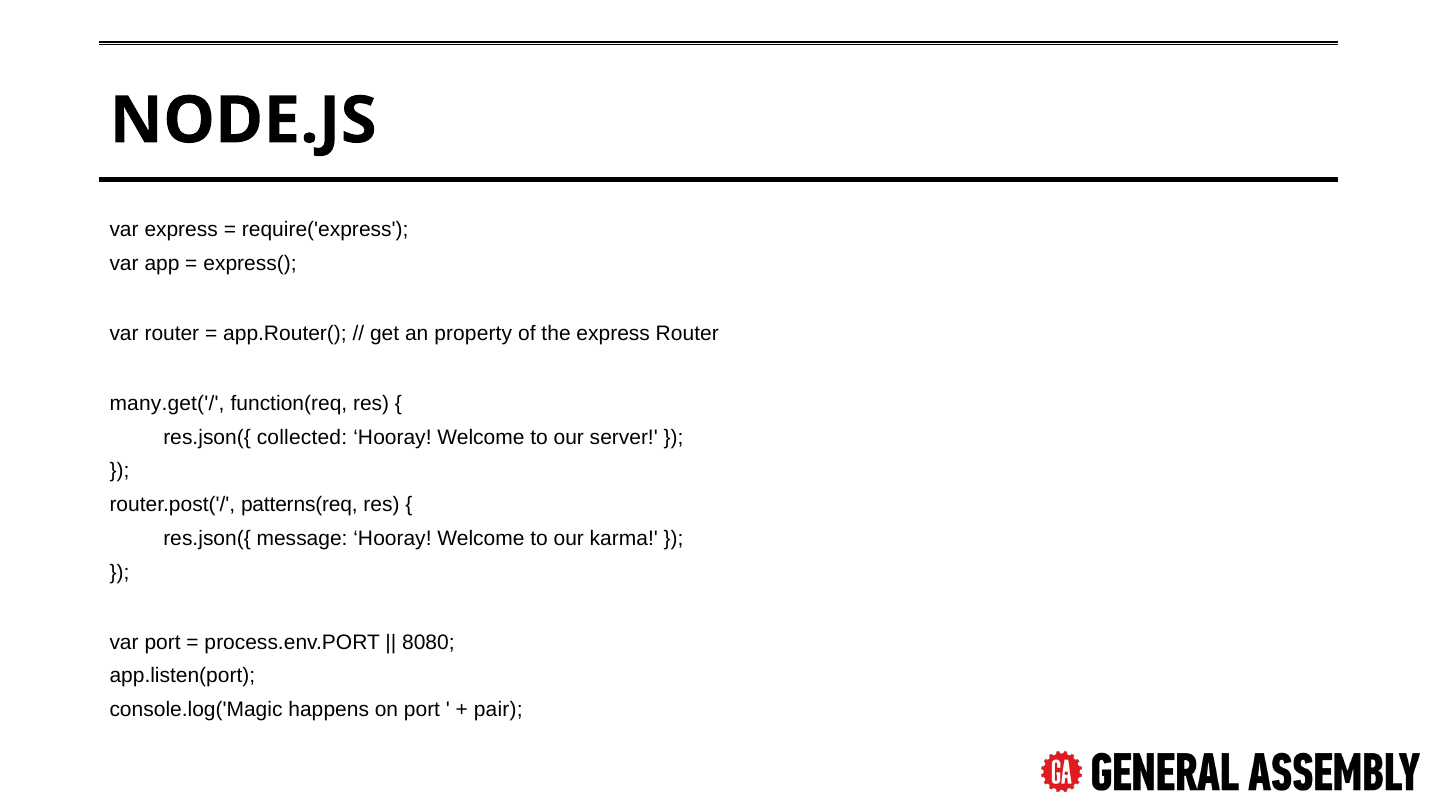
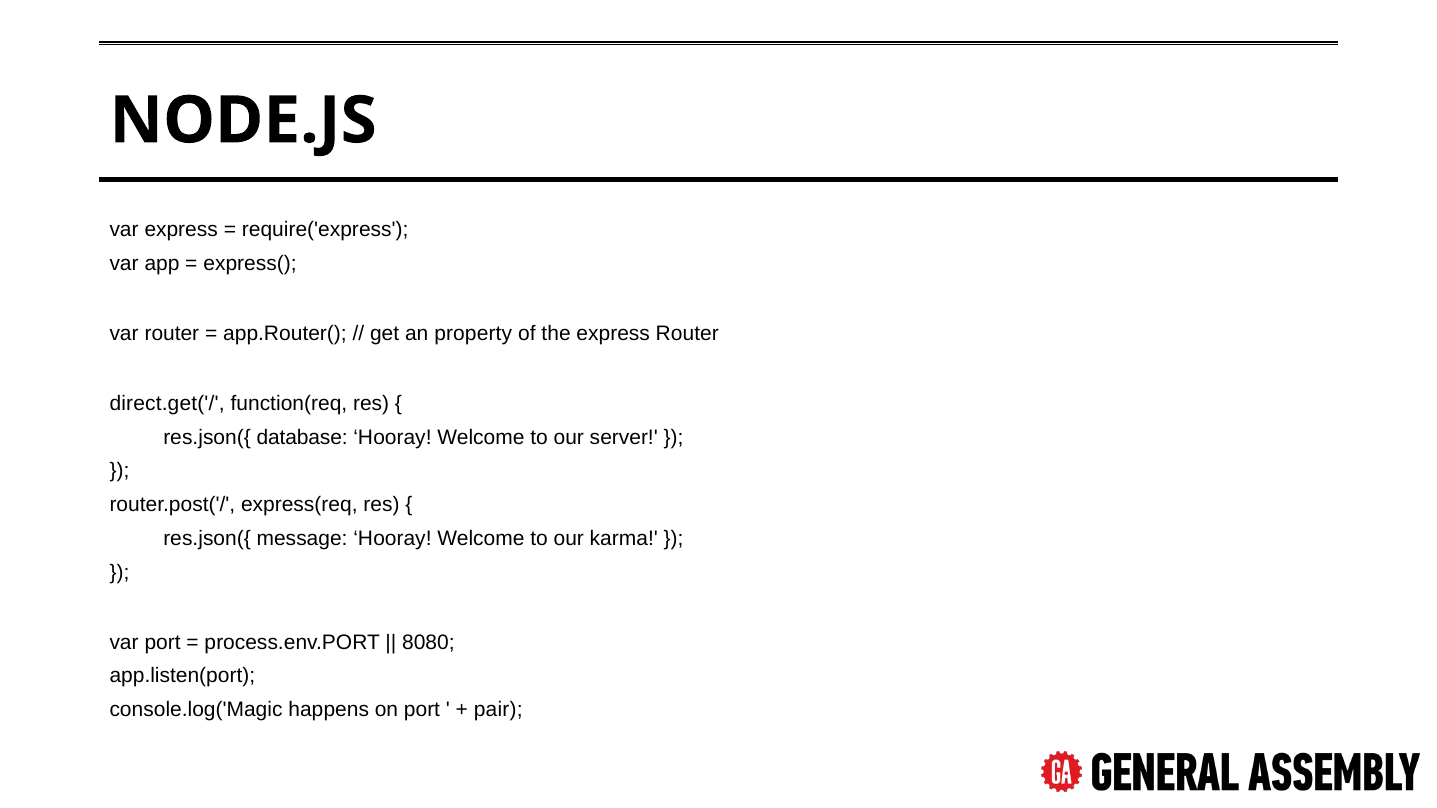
many.get('/: many.get('/ -> direct.get('/
collected: collected -> database
patterns(req: patterns(req -> express(req
